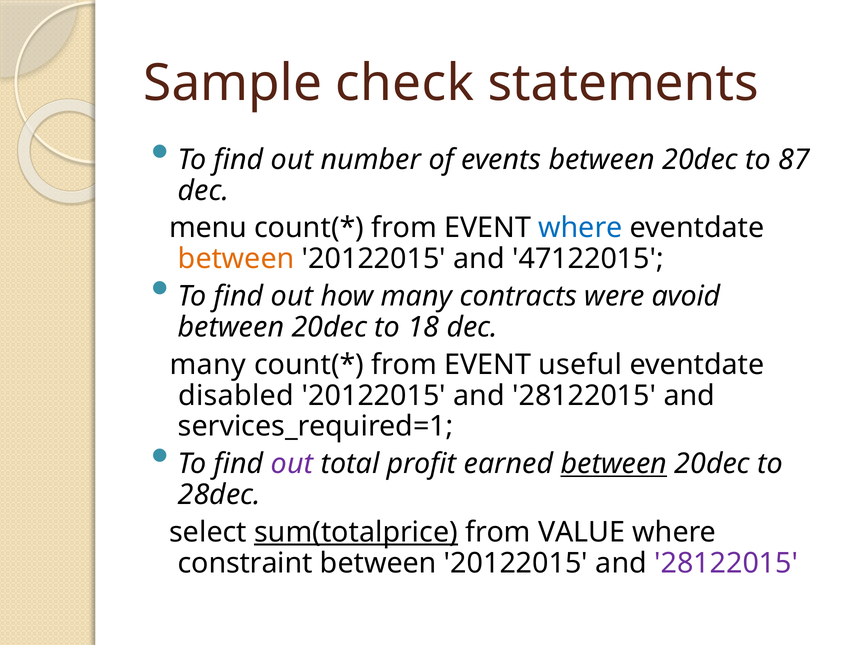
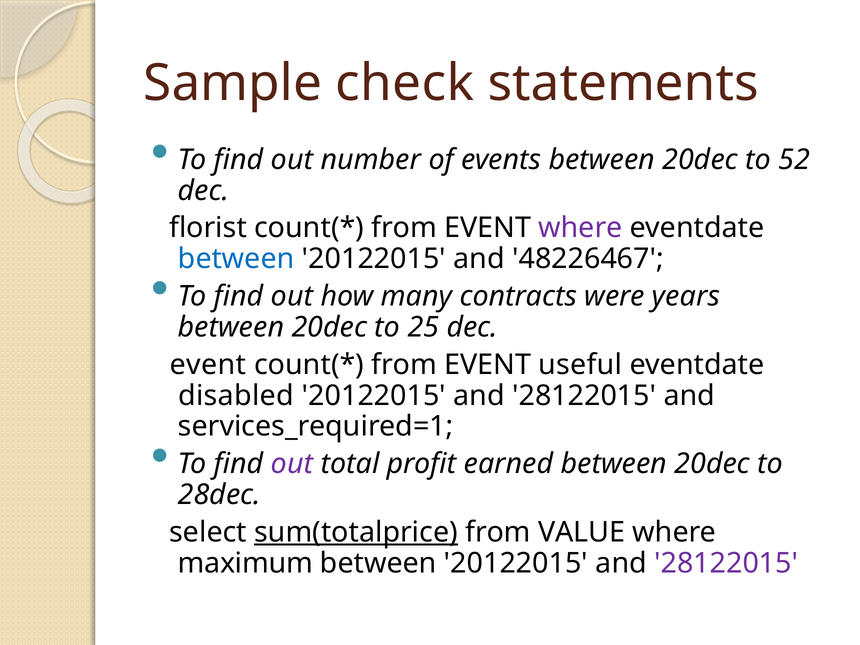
87: 87 -> 52
menu: menu -> florist
where at (580, 228) colour: blue -> purple
between at (236, 259) colour: orange -> blue
47122015: 47122015 -> 48226467
avoid: avoid -> years
18: 18 -> 25
many at (208, 365): many -> event
between at (614, 464) underline: present -> none
constraint: constraint -> maximum
